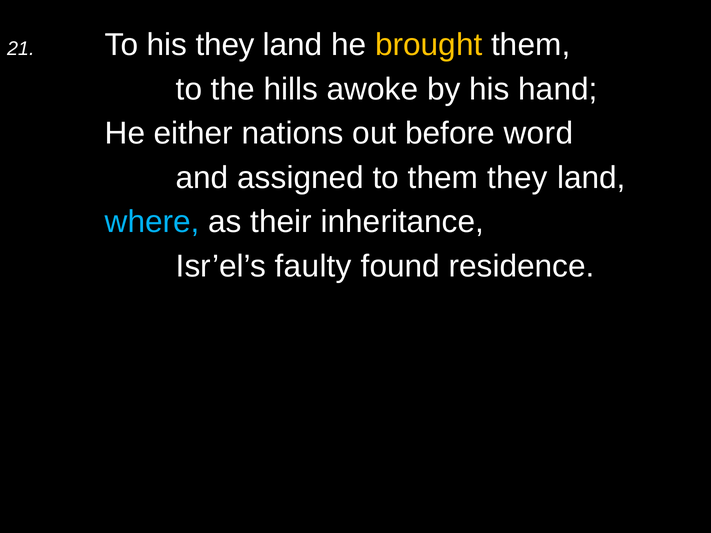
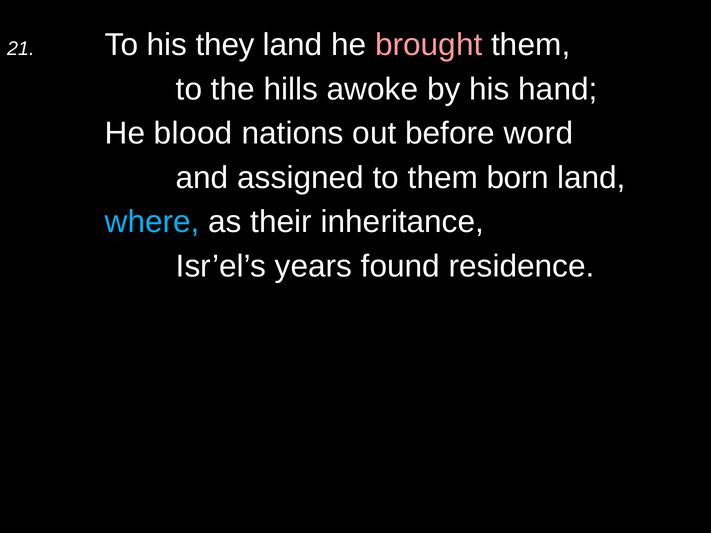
brought colour: yellow -> pink
either: either -> blood
them they: they -> born
faulty: faulty -> years
